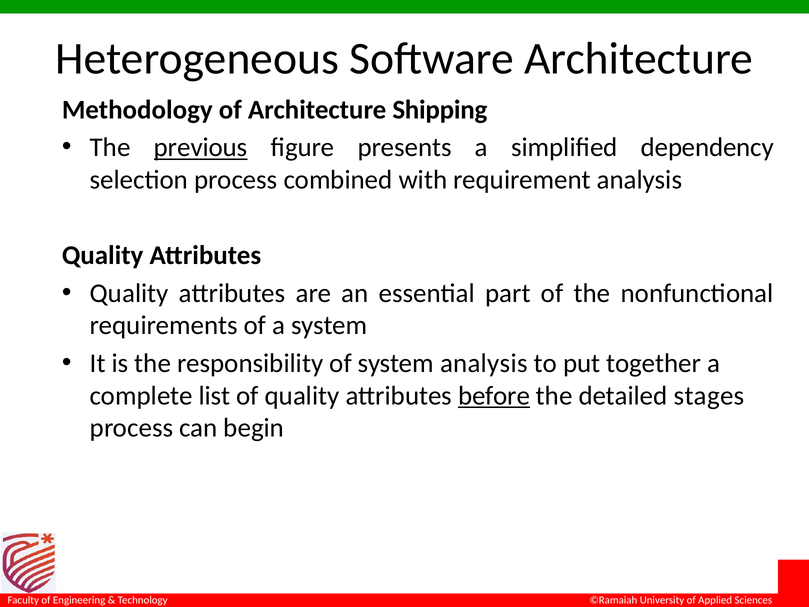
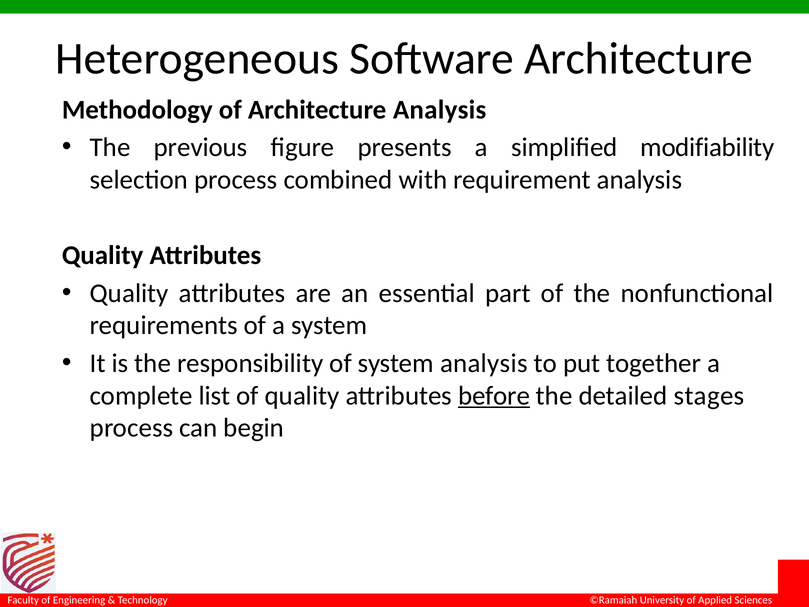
Architecture Shipping: Shipping -> Analysis
previous underline: present -> none
dependency: dependency -> modifiability
